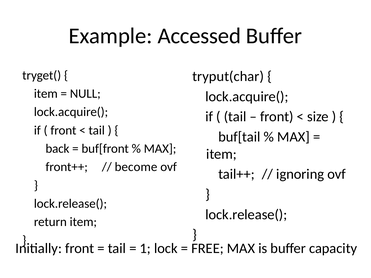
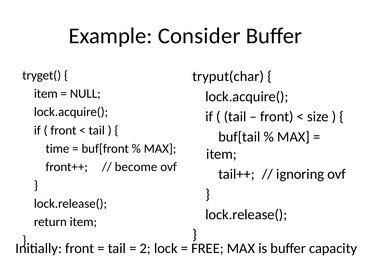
Accessed: Accessed -> Consider
back: back -> time
1: 1 -> 2
